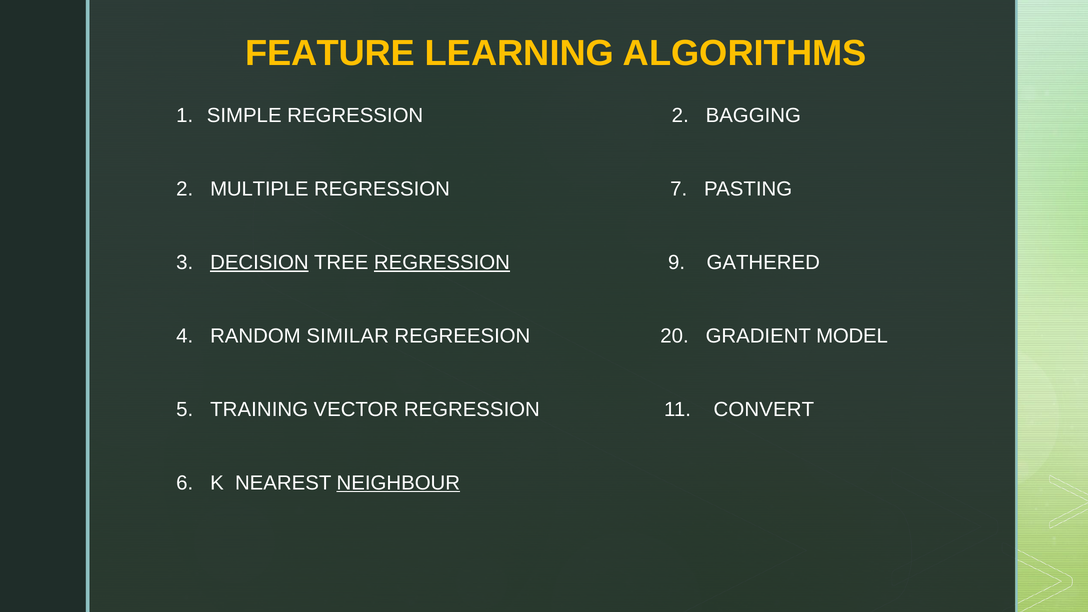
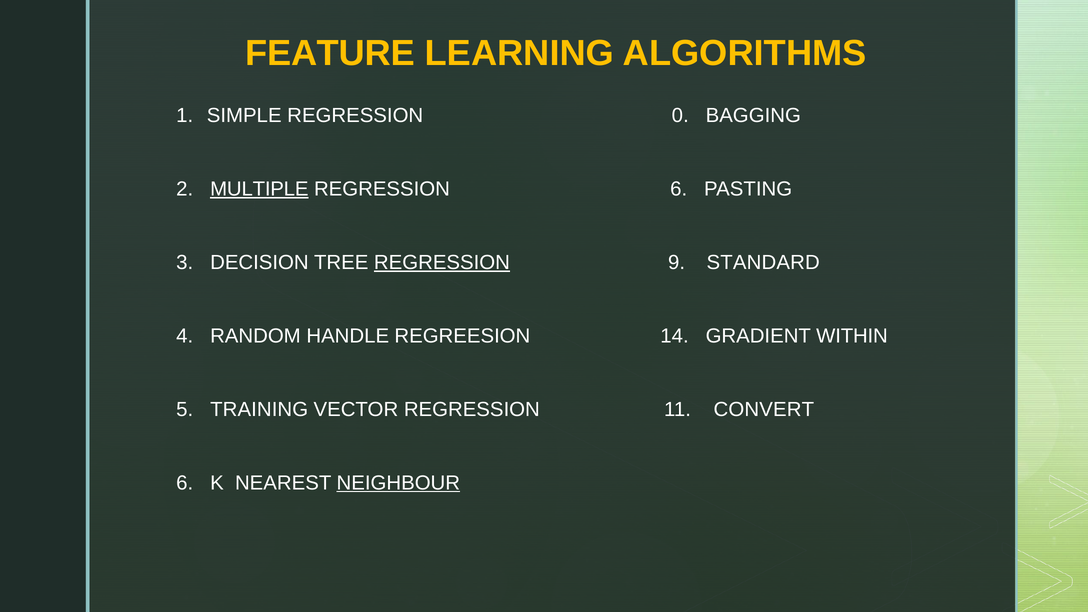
REGRESSION 2: 2 -> 0
MULTIPLE underline: none -> present
REGRESSION 7: 7 -> 6
DECISION underline: present -> none
GATHERED: GATHERED -> STANDARD
SIMILAR: SIMILAR -> HANDLE
20: 20 -> 14
MODEL: MODEL -> WITHIN
